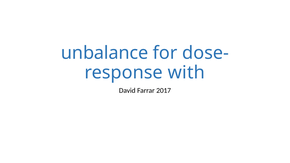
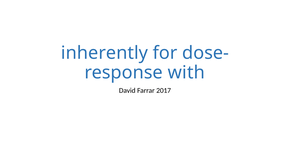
unbalance: unbalance -> inherently
